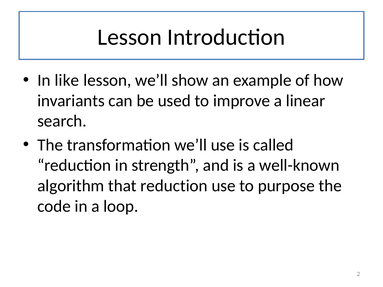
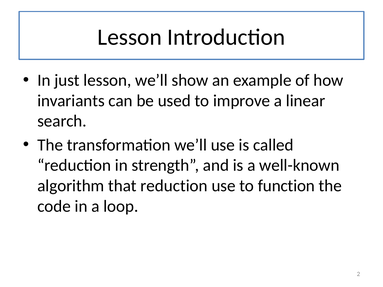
like: like -> just
purpose: purpose -> function
